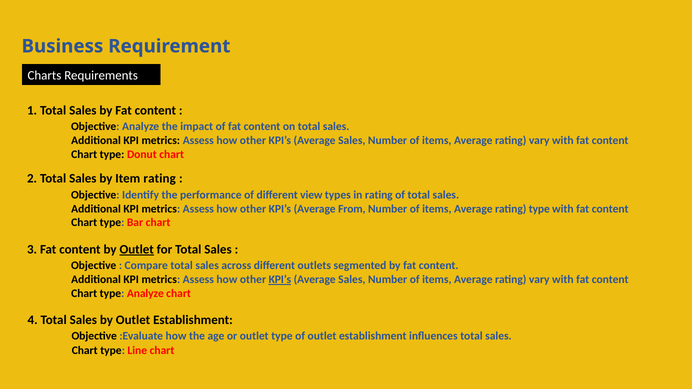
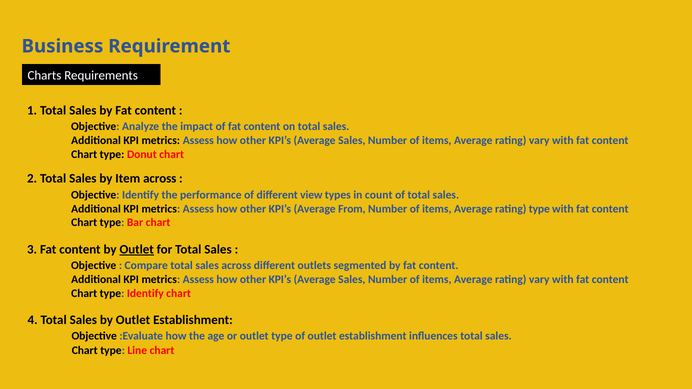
Item rating: rating -> across
in rating: rating -> count
KPI’s at (280, 280) underline: present -> none
type Analyze: Analyze -> Identify
